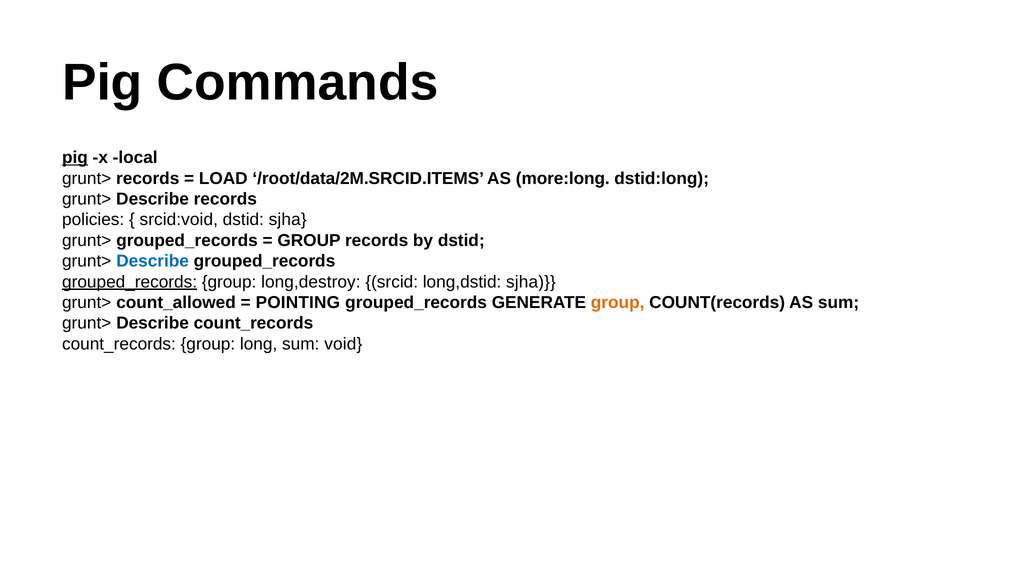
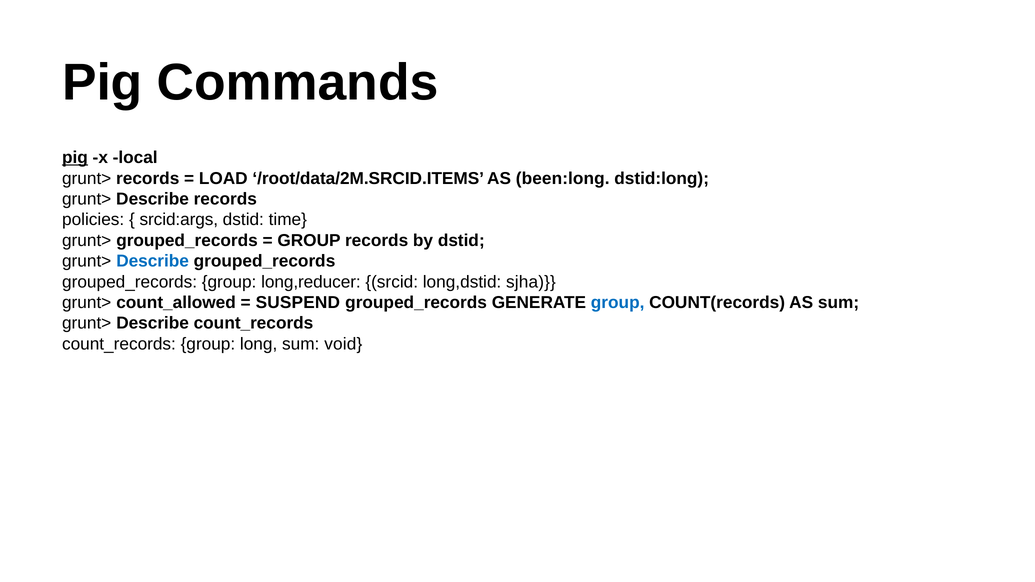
more:long: more:long -> been:long
srcid:void: srcid:void -> srcid:args
dstid sjha: sjha -> time
grouped_records at (130, 282) underline: present -> none
long,destroy: long,destroy -> long,reducer
POINTING: POINTING -> SUSPEND
group at (618, 303) colour: orange -> blue
